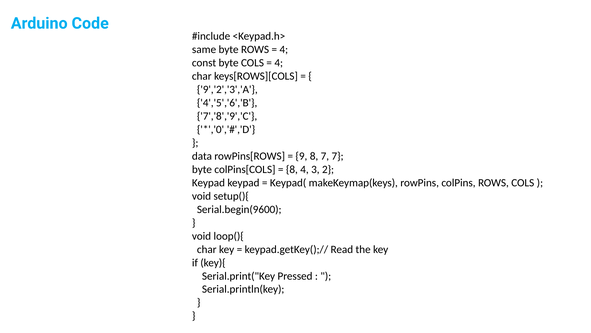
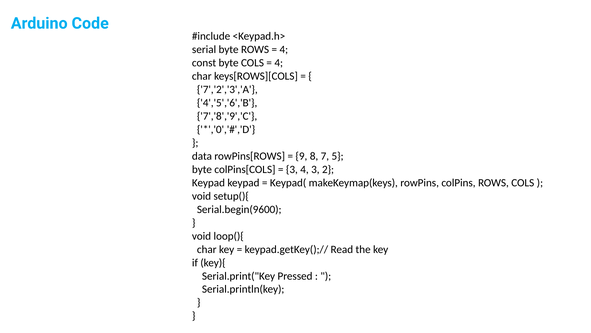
same: same -> serial
9','2','3','A: 9','2','3','A -> 7','2','3','A
7 7: 7 -> 5
8 at (292, 169): 8 -> 3
